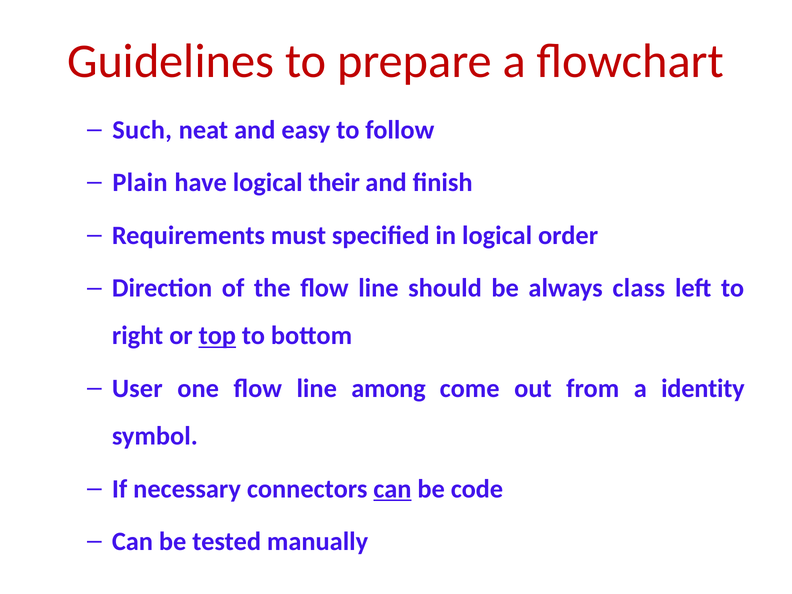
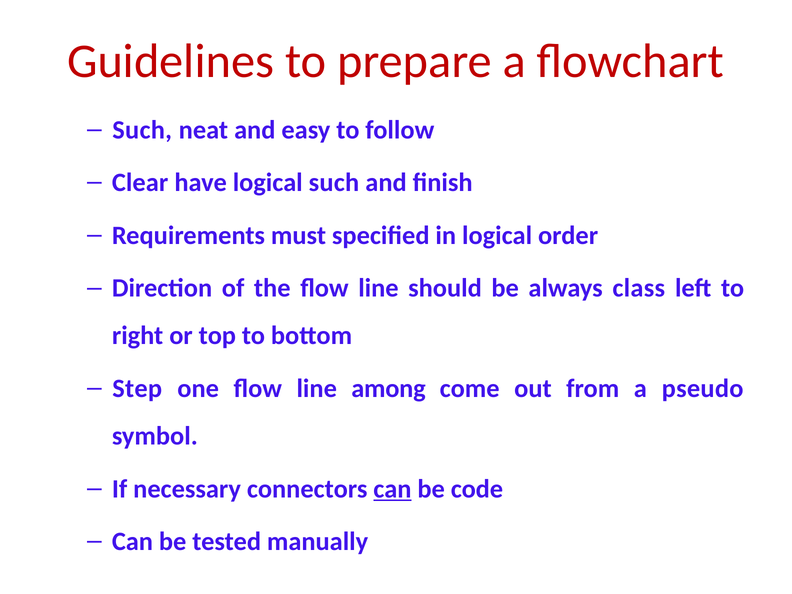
Plain: Plain -> Clear
logical their: their -> such
top underline: present -> none
User: User -> Step
identity: identity -> pseudo
